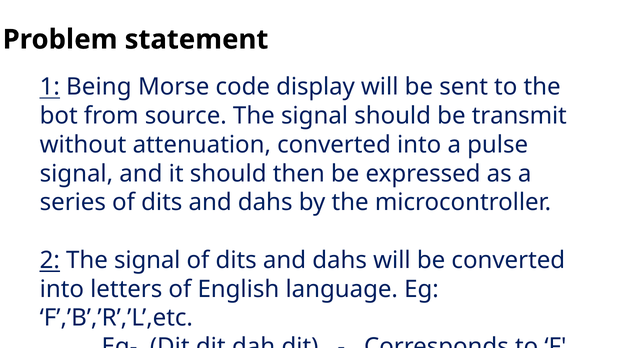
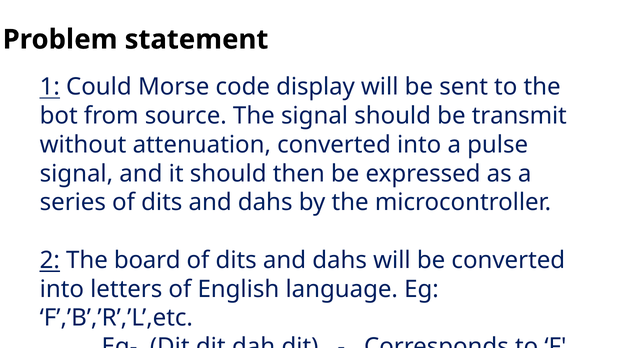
Being: Being -> Could
2 The signal: signal -> board
